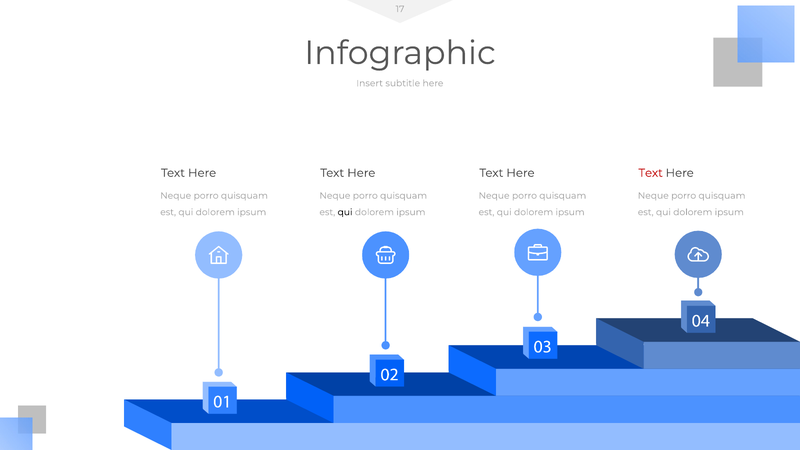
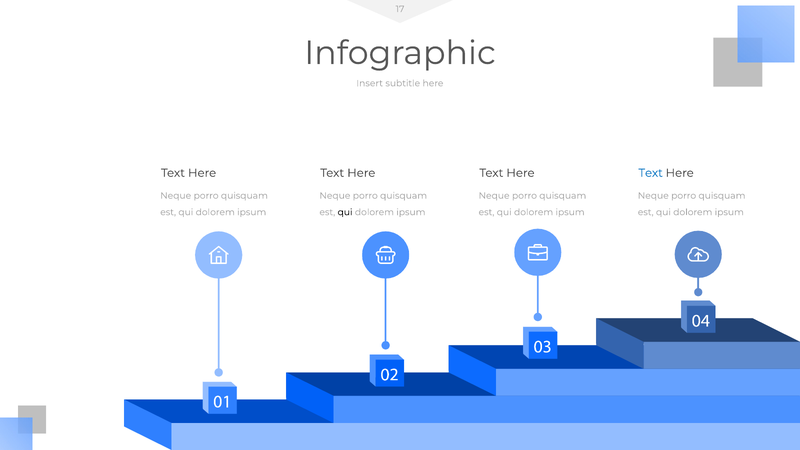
Text at (651, 173) colour: red -> blue
